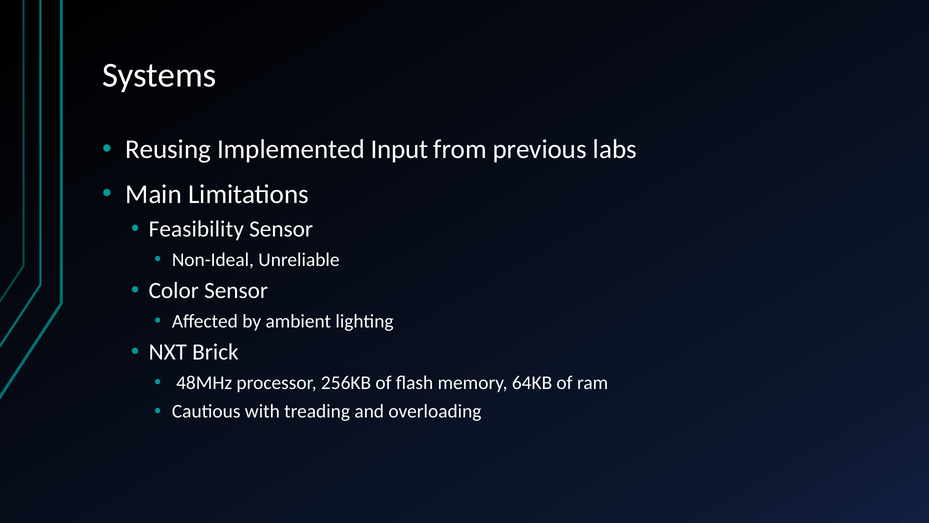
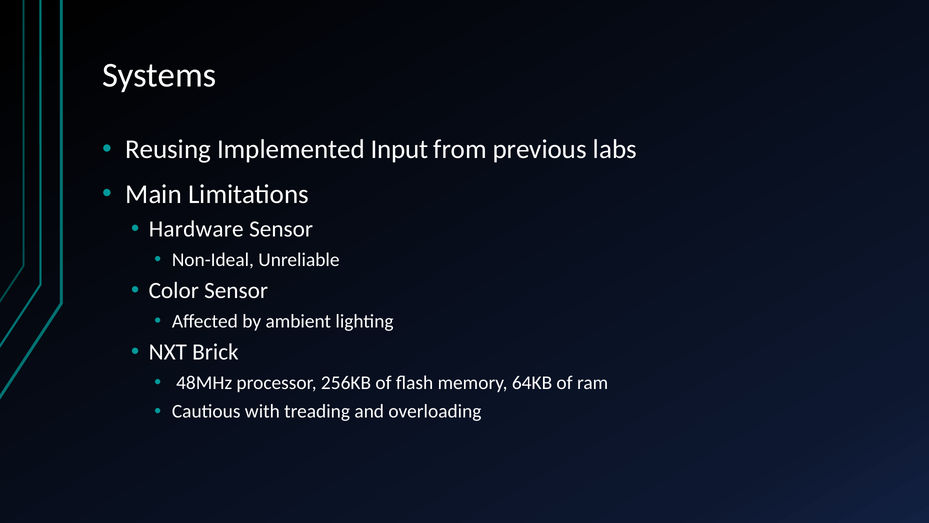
Feasibility: Feasibility -> Hardware
